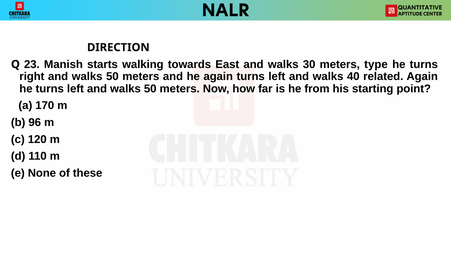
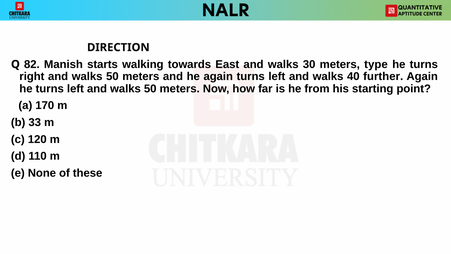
23: 23 -> 82
related: related -> further
96: 96 -> 33
